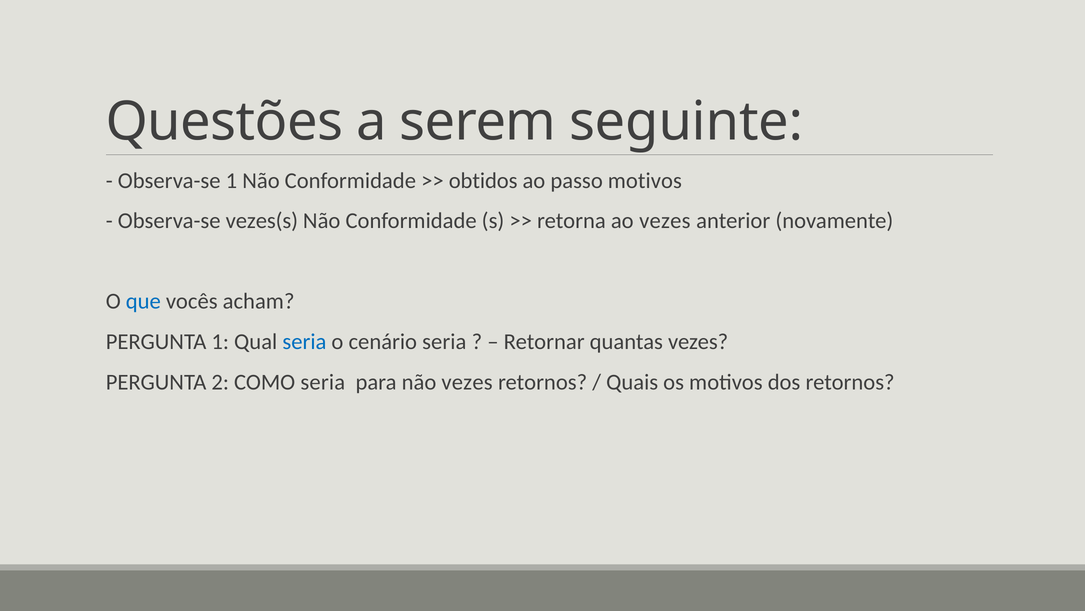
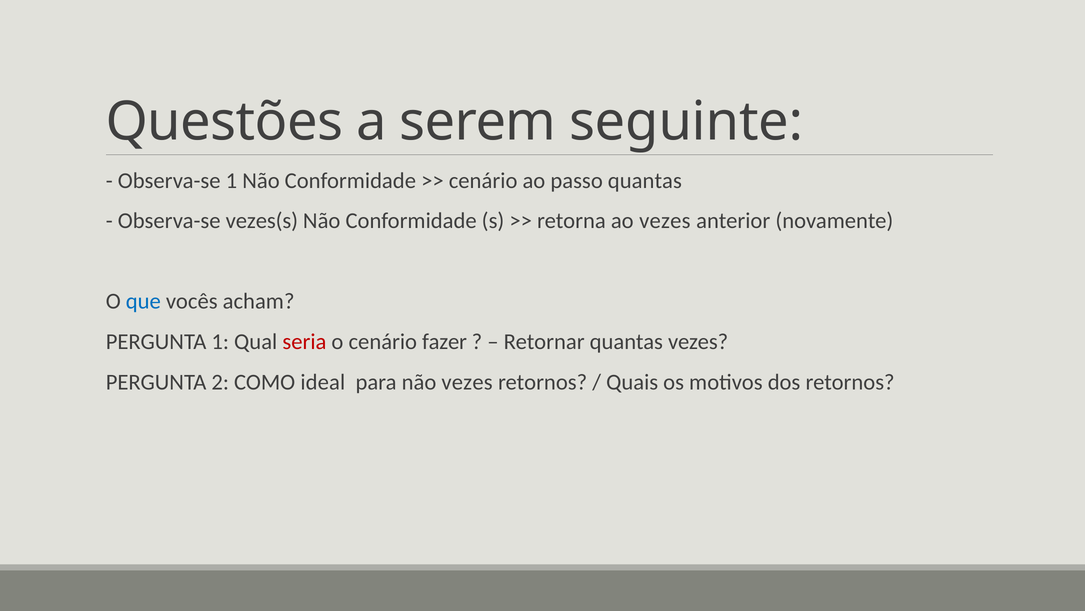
obtidos at (483, 180): obtidos -> cenário
passo motivos: motivos -> quantas
seria at (304, 341) colour: blue -> red
cenário seria: seria -> fazer
COMO seria: seria -> ideal
